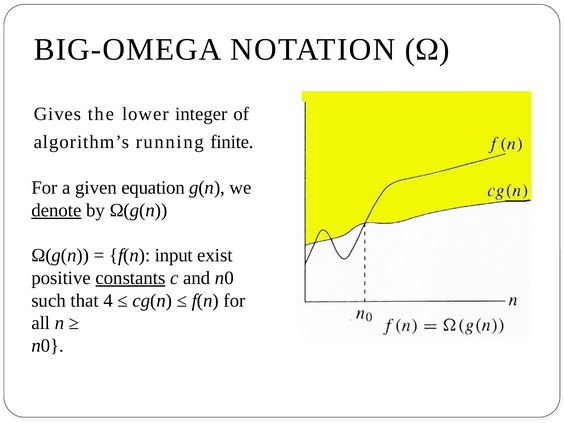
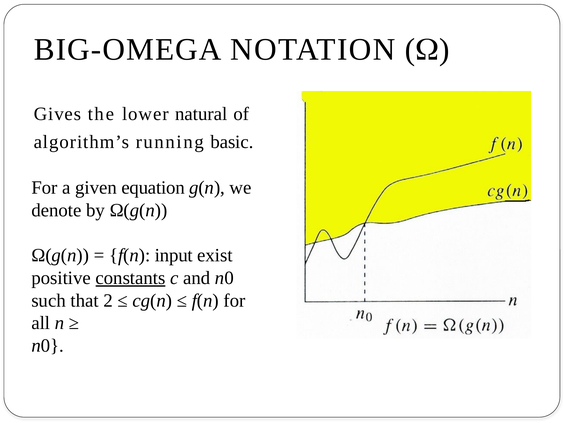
integer: integer -> natural
finite: finite -> basic
denote underline: present -> none
4: 4 -> 2
